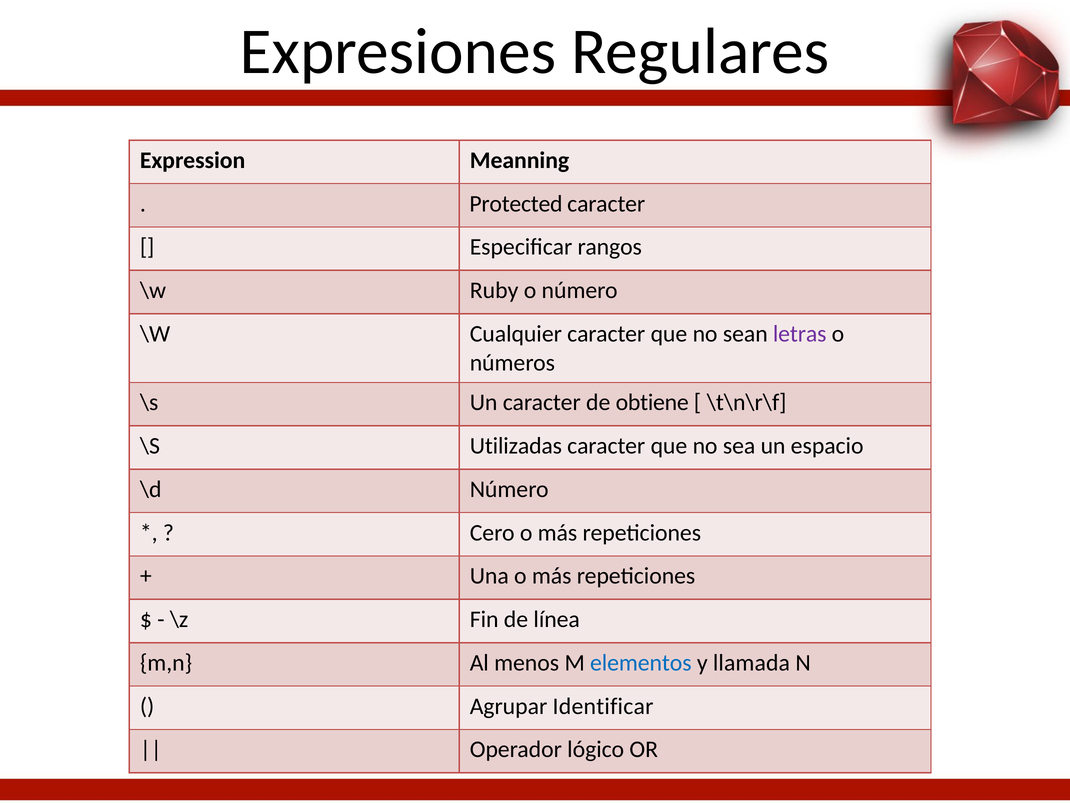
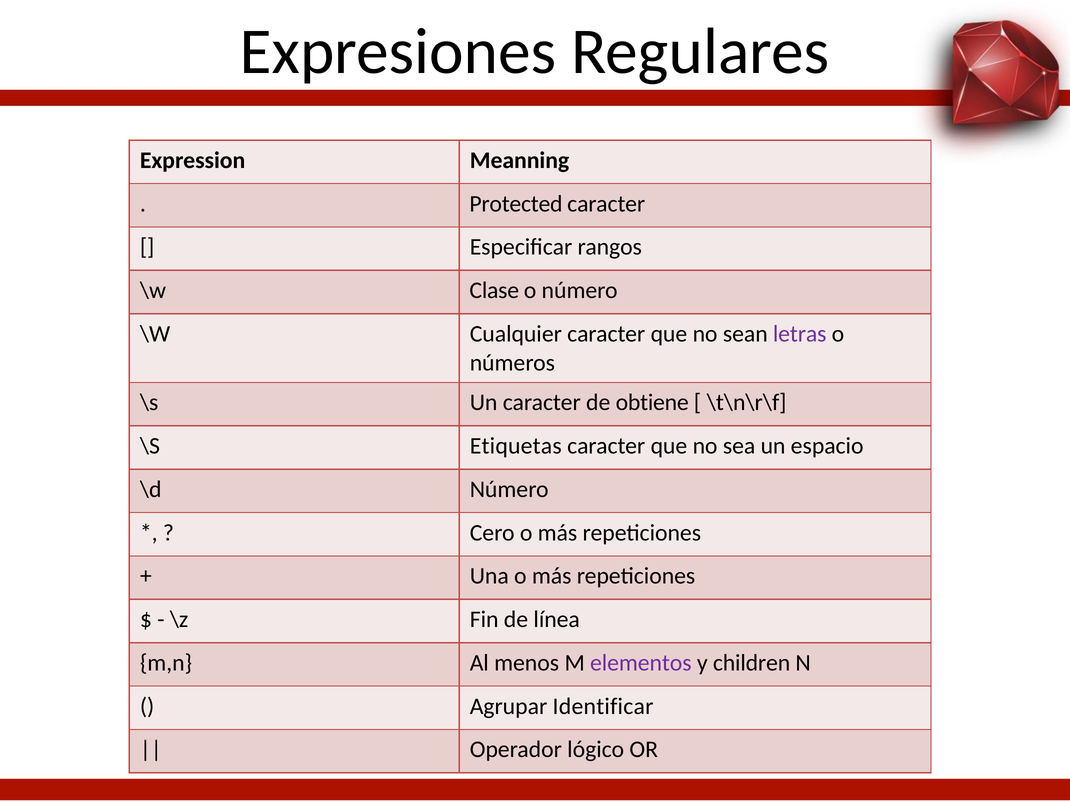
Ruby: Ruby -> Clase
Utilizadas: Utilizadas -> Etiquetas
elementos colour: blue -> purple
llamada: llamada -> children
